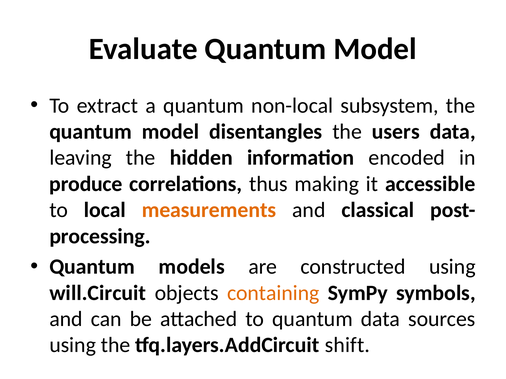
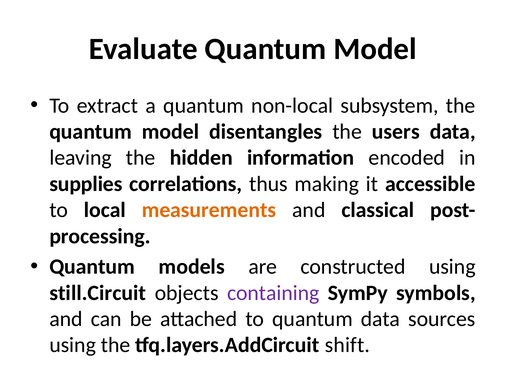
produce: produce -> supplies
will.Circuit: will.Circuit -> still.Circuit
containing colour: orange -> purple
